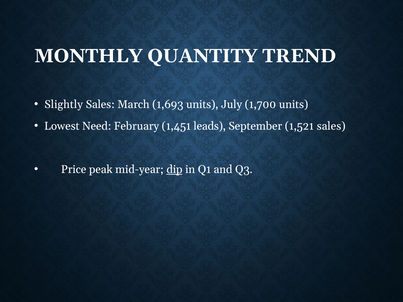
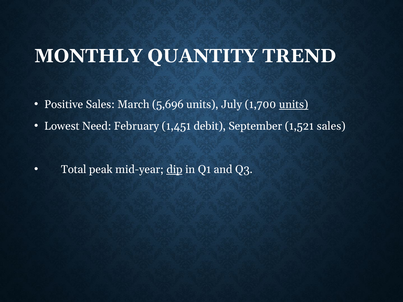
Slightly: Slightly -> Positive
1,693: 1,693 -> 5,696
units at (294, 105) underline: none -> present
leads: leads -> debit
Price: Price -> Total
